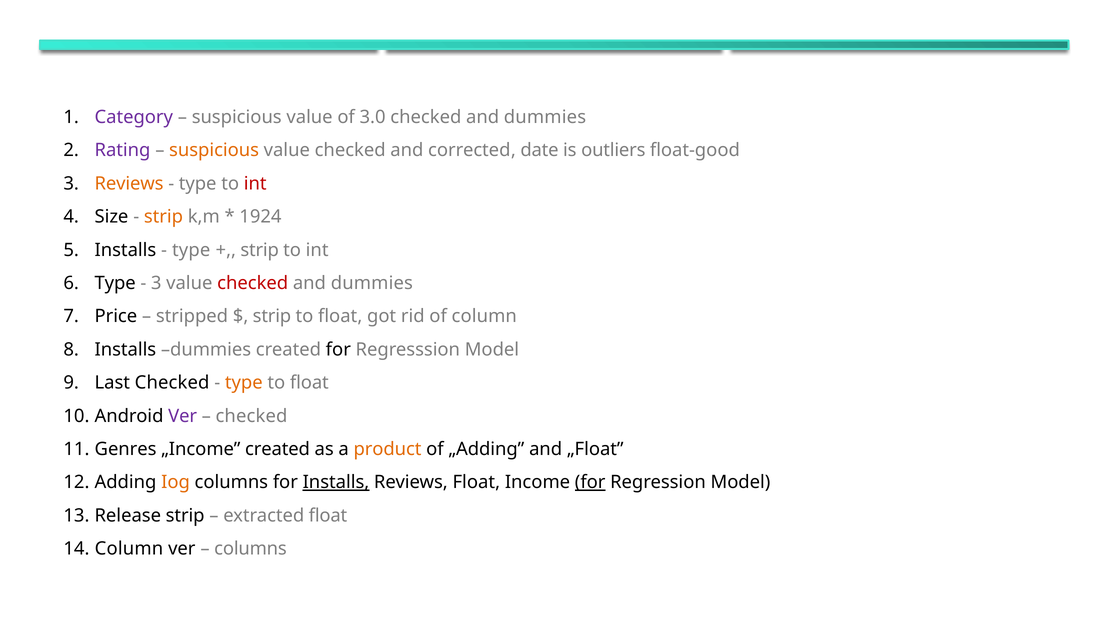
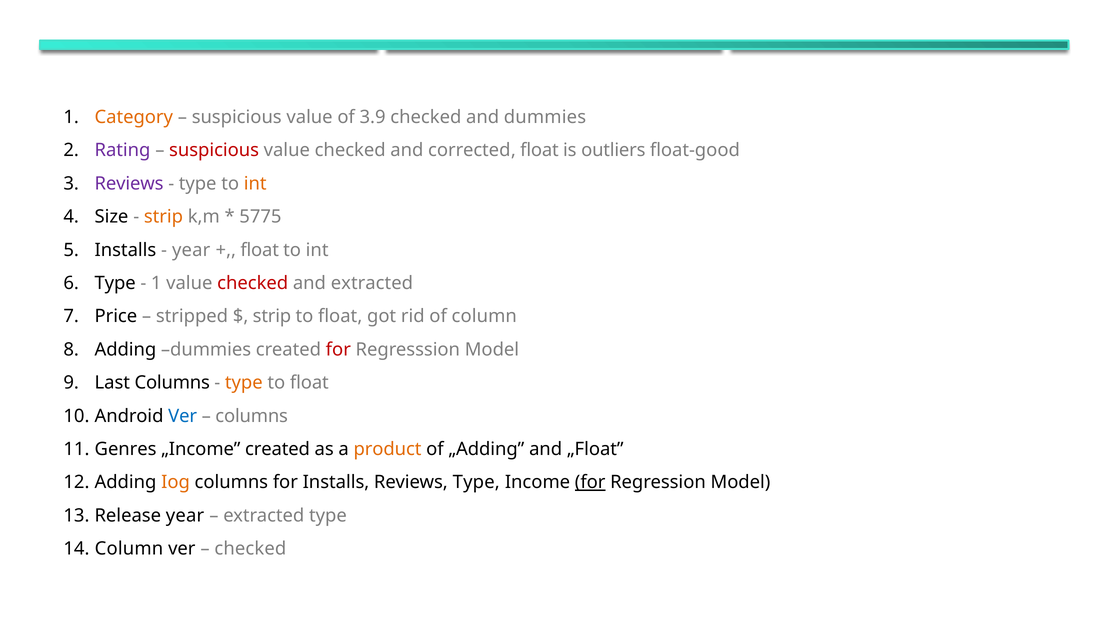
Category colour: purple -> orange
3.0: 3.0 -> 3.9
suspicious at (214, 150) colour: orange -> red
corrected date: date -> float
Reviews at (129, 184) colour: orange -> purple
int at (255, 184) colour: red -> orange
1924: 1924 -> 5775
type at (191, 250): type -> year
strip at (260, 250): strip -> float
3 at (156, 283): 3 -> 1
dummies at (372, 283): dummies -> extracted
Installs at (125, 350): Installs -> Adding
for at (338, 350) colour: black -> red
Last Checked: Checked -> Columns
Ver at (183, 416) colour: purple -> blue
checked at (251, 416): checked -> columns
Installs at (336, 482) underline: present -> none
Reviews Float: Float -> Type
Release strip: strip -> year
extracted float: float -> type
columns at (251, 549): columns -> checked
